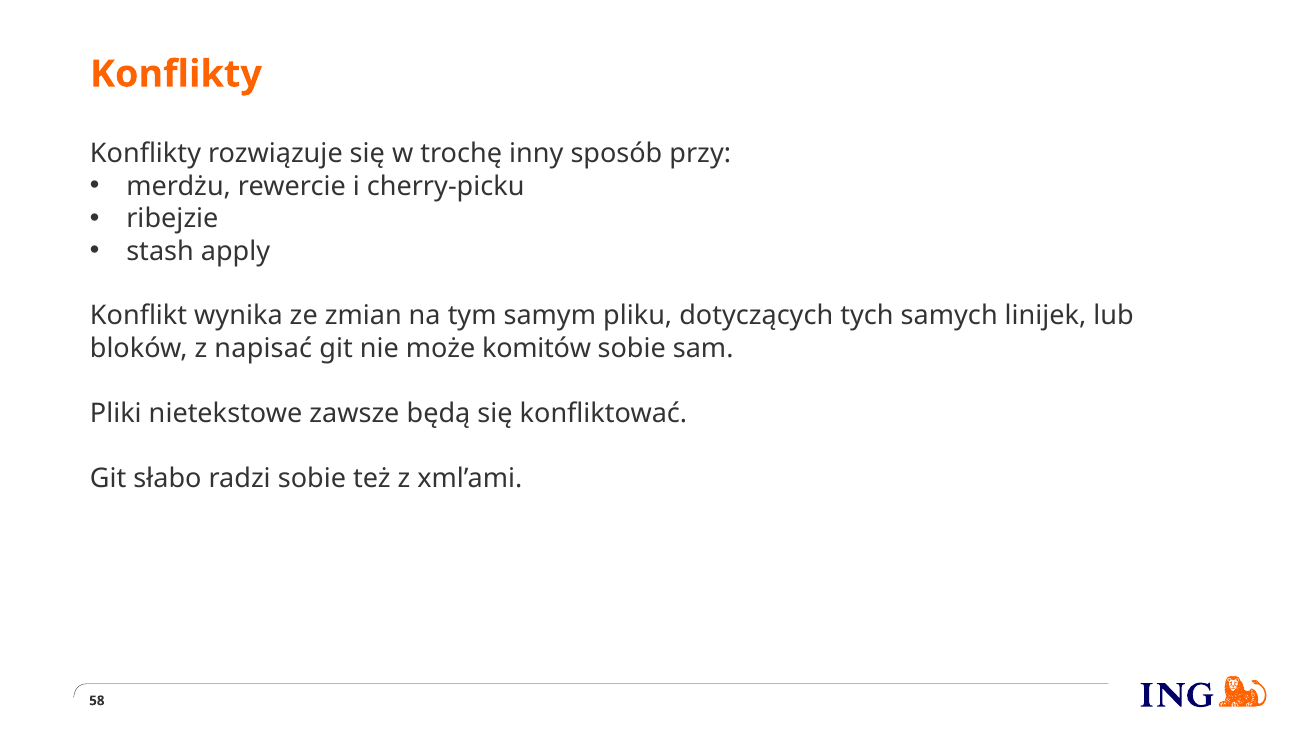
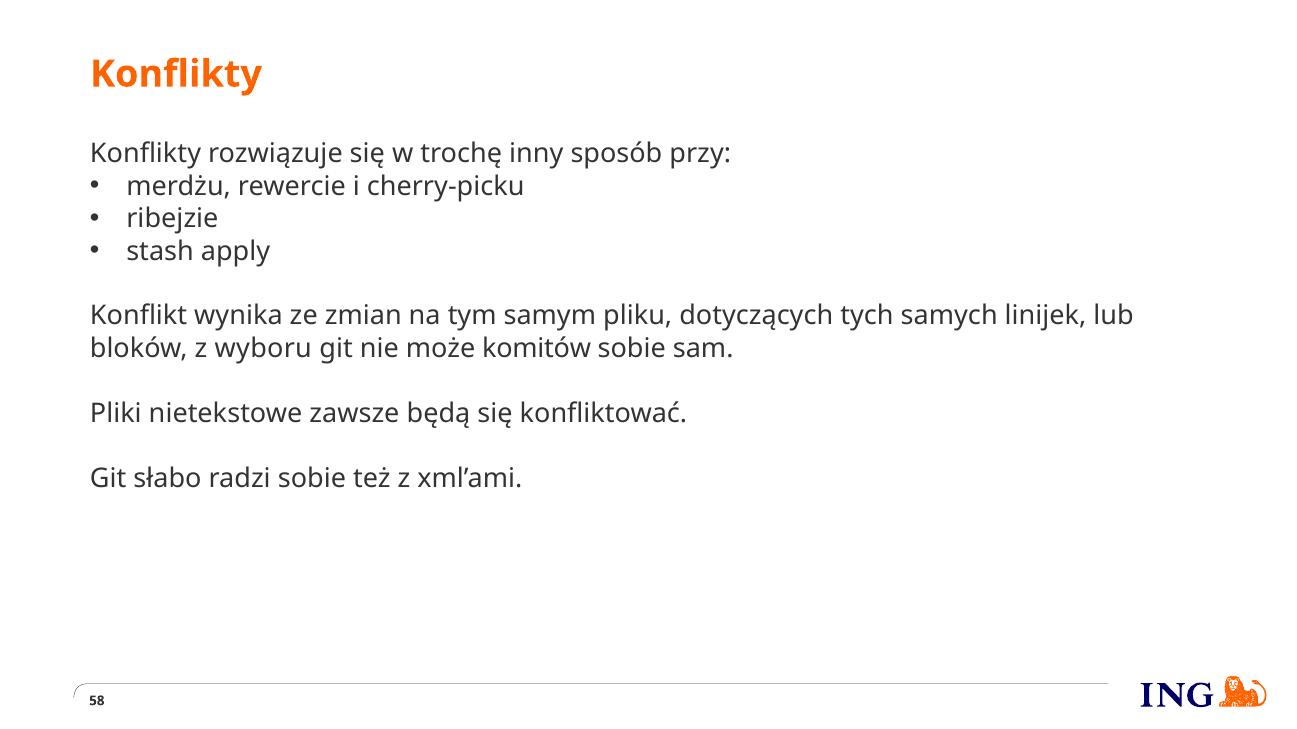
napisać: napisać -> wyboru
